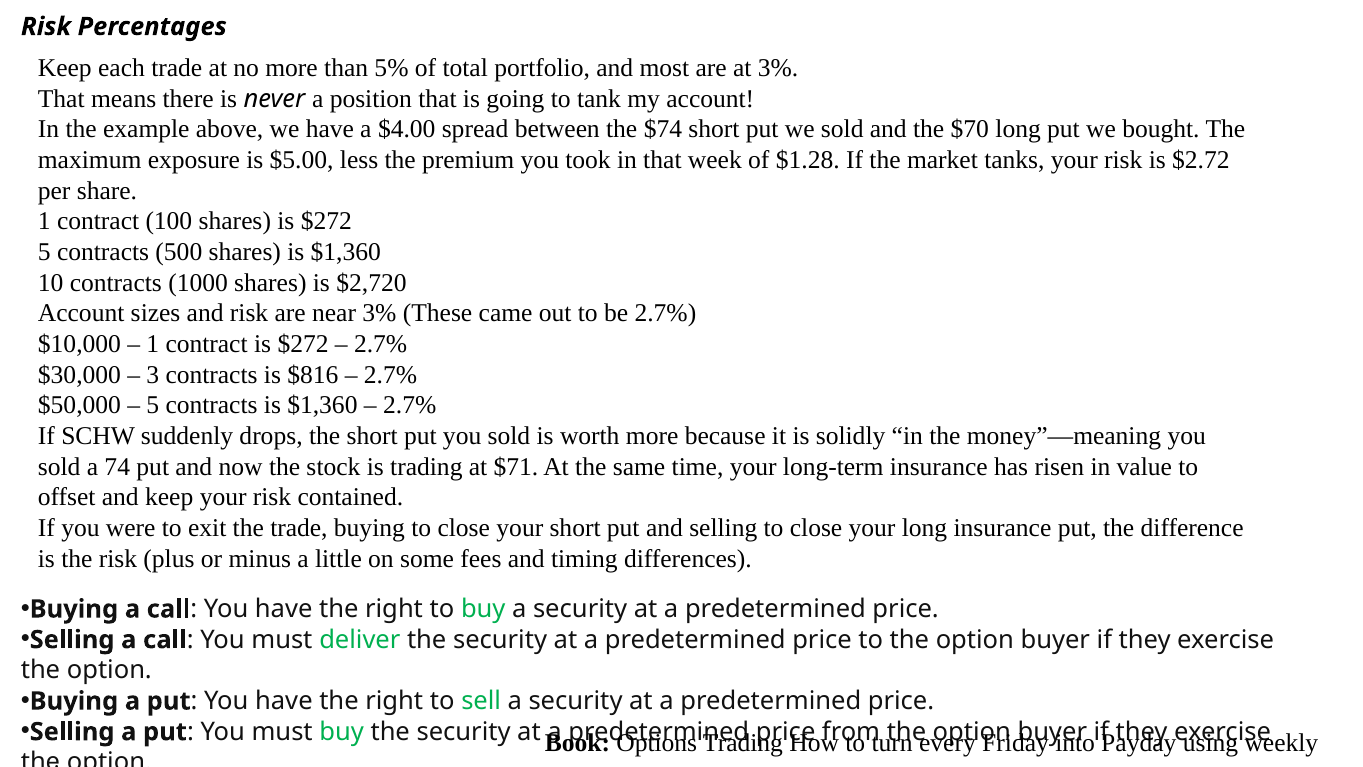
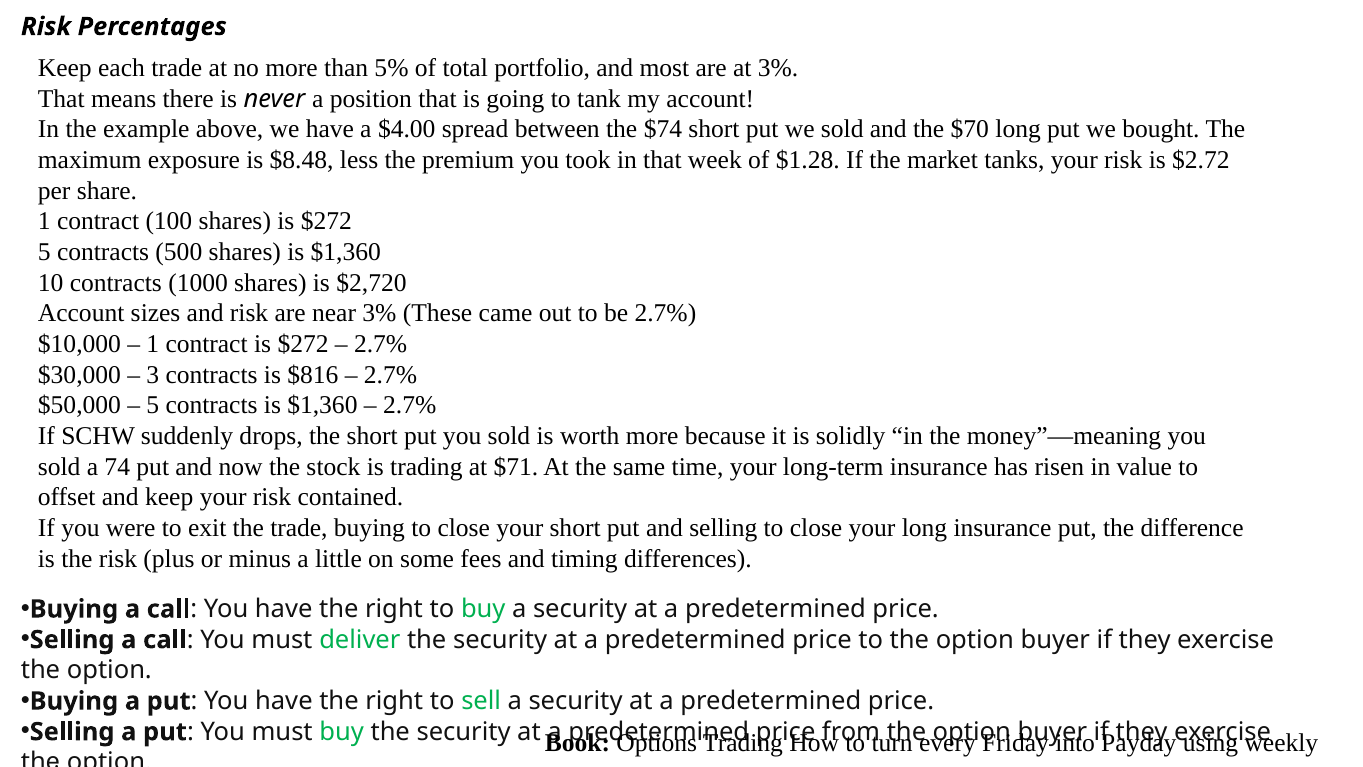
$5.00: $5.00 -> $8.48
